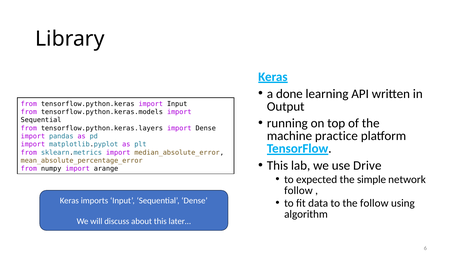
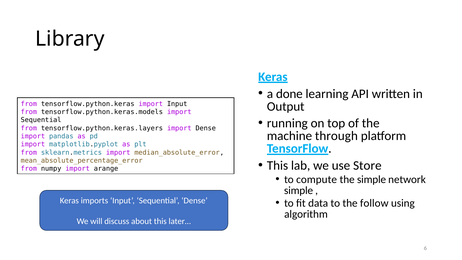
practice: practice -> through
Drive: Drive -> Store
expected: expected -> compute
follow at (298, 190): follow -> simple
